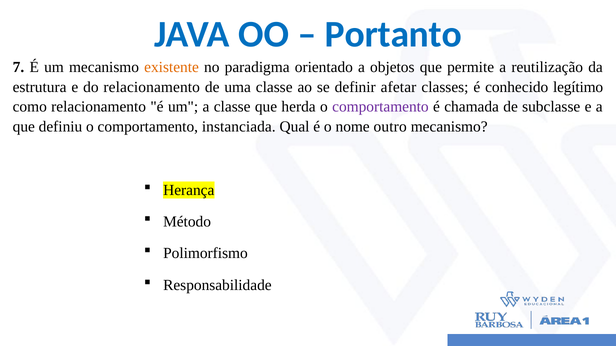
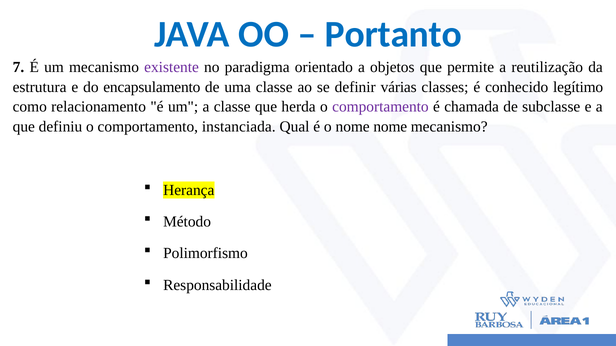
existente colour: orange -> purple
do relacionamento: relacionamento -> encapsulamento
afetar: afetar -> várias
nome outro: outro -> nome
